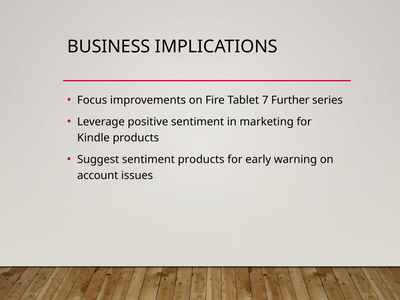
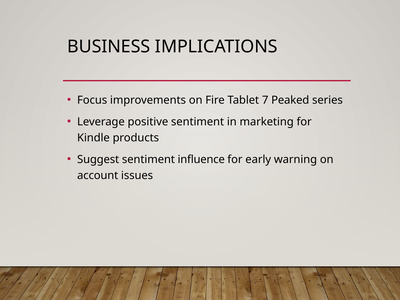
Further: Further -> Peaked
sentiment products: products -> influence
